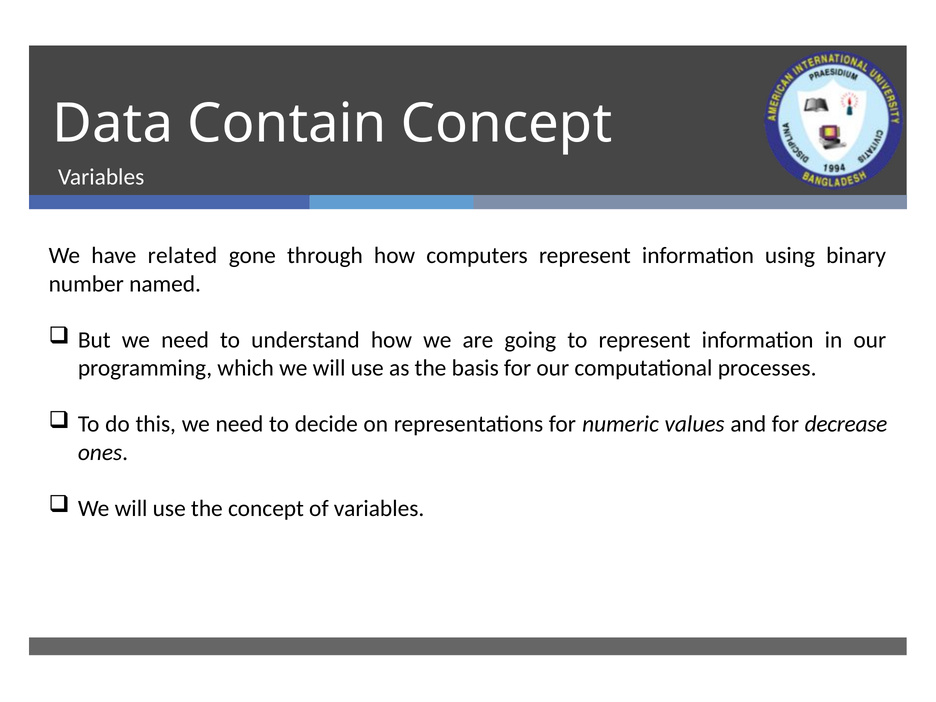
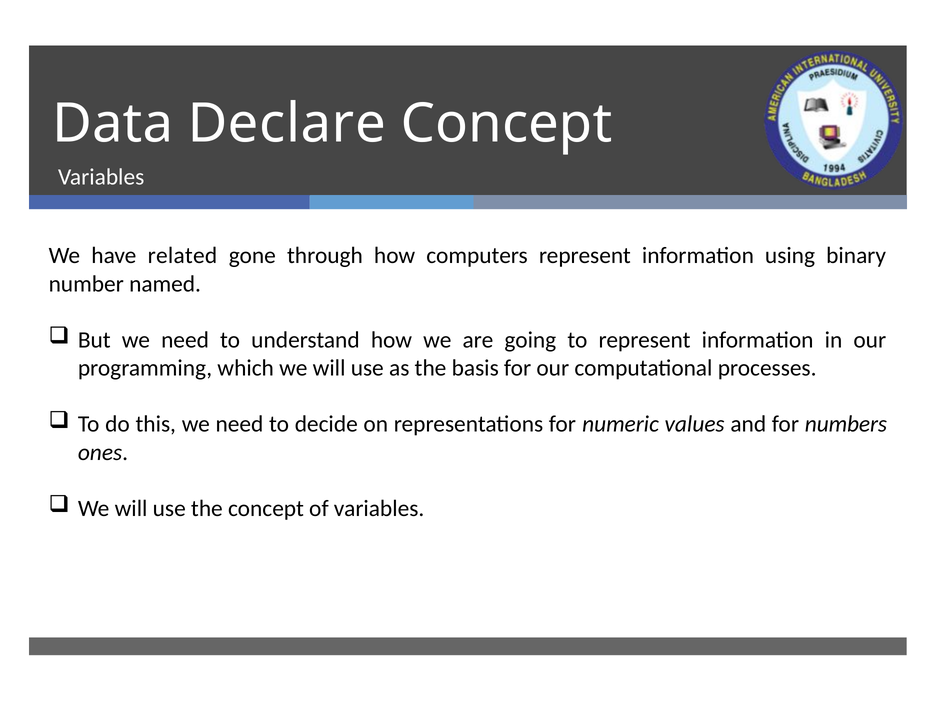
Contain: Contain -> Declare
decrease: decrease -> numbers
